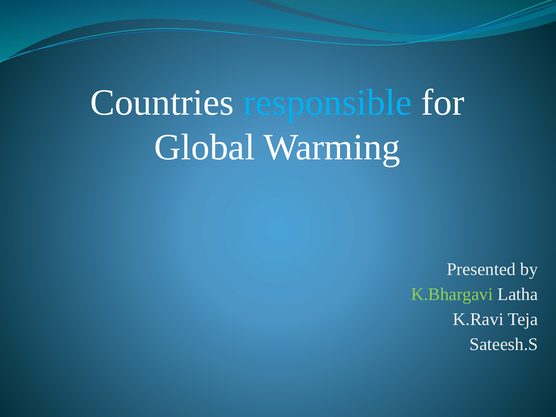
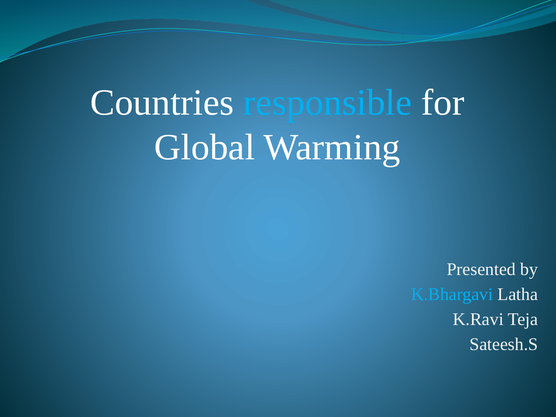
K.Bhargavi colour: light green -> light blue
